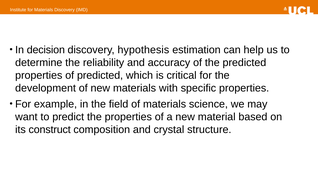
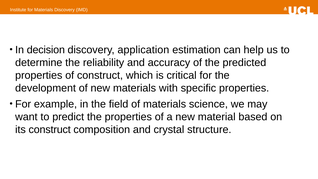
hypothesis: hypothesis -> application
of predicted: predicted -> construct
